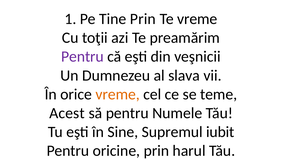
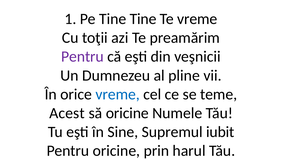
Tine Prin: Prin -> Tine
slava: slava -> pline
vreme at (118, 94) colour: orange -> blue
să pentru: pentru -> oricine
